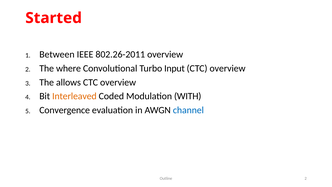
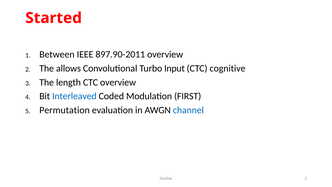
802.26-2011: 802.26-2011 -> 897.90-2011
where: where -> allows
overview at (228, 68): overview -> cognitive
allows: allows -> length
Interleaved colour: orange -> blue
WITH: WITH -> FIRST
Convergence: Convergence -> Permutation
